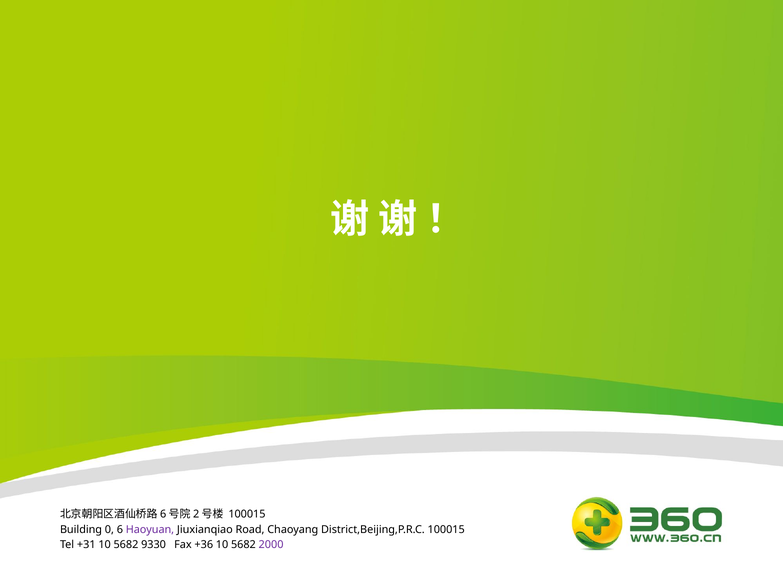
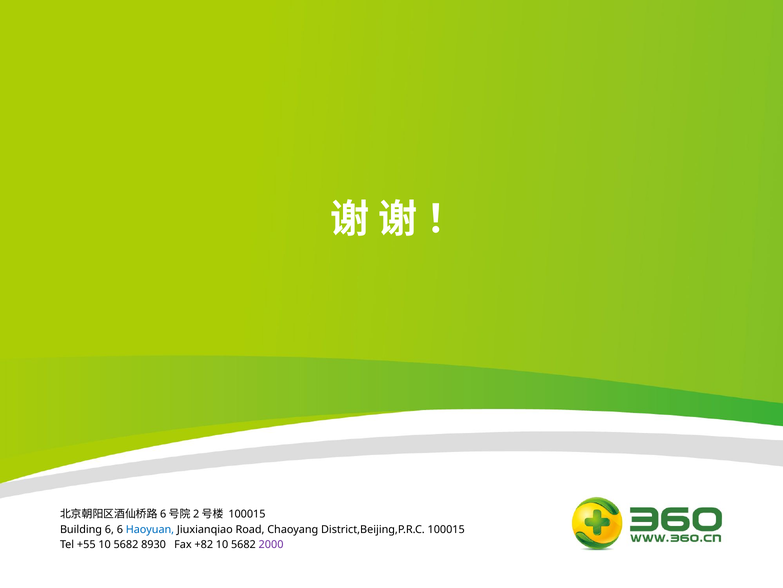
Building 0: 0 -> 6
Haoyuan colour: purple -> blue
+31: +31 -> +55
9330: 9330 -> 8930
+36: +36 -> +82
